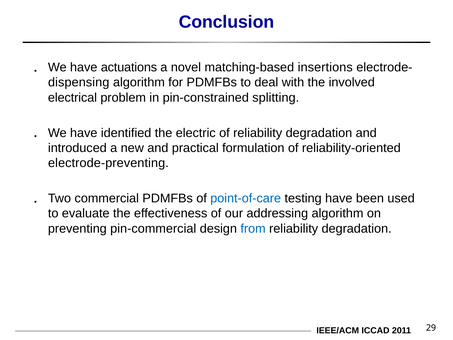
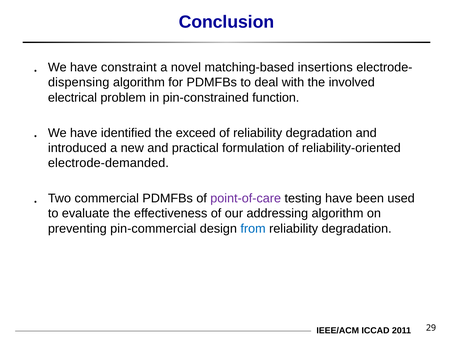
actuations: actuations -> constraint
splitting: splitting -> function
electric: electric -> exceed
electrode-preventing: electrode-preventing -> electrode-demanded
point-of-care colour: blue -> purple
